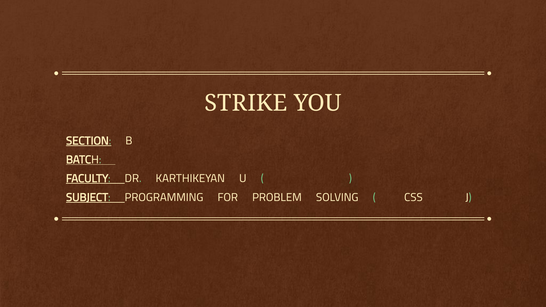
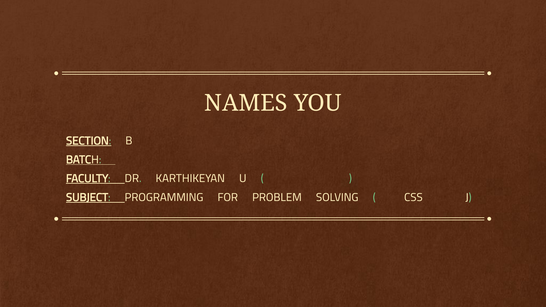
STRIKE: STRIKE -> NAMES
